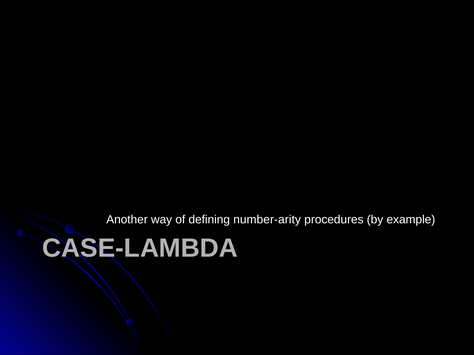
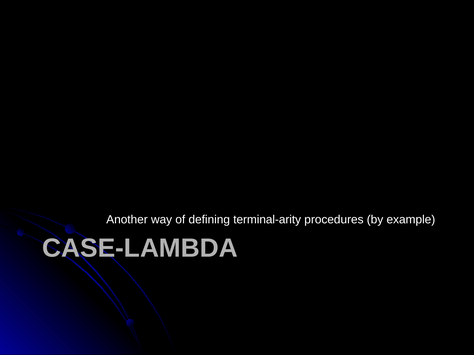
number-arity: number-arity -> terminal-arity
